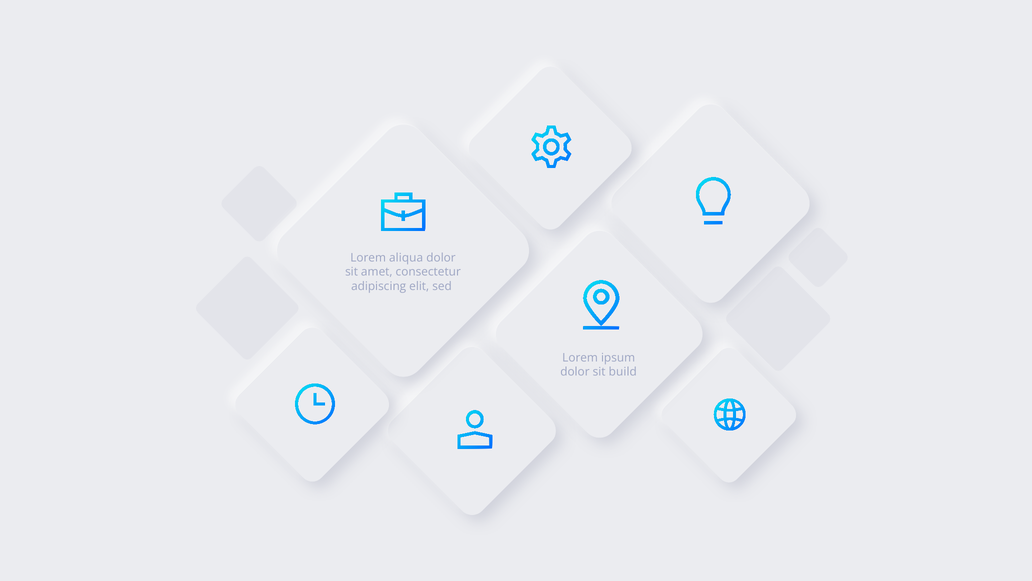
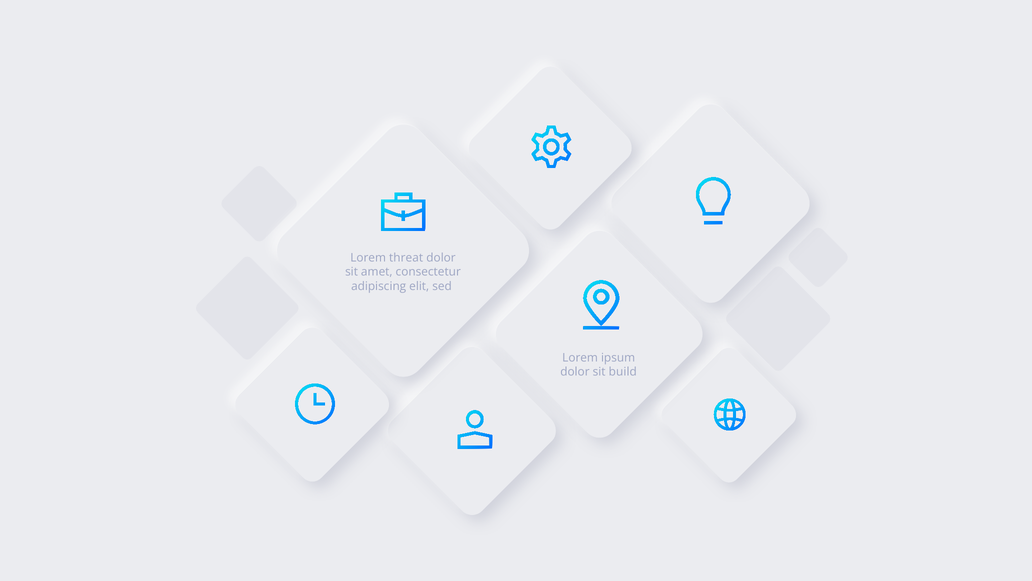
aliqua: aliqua -> threat
